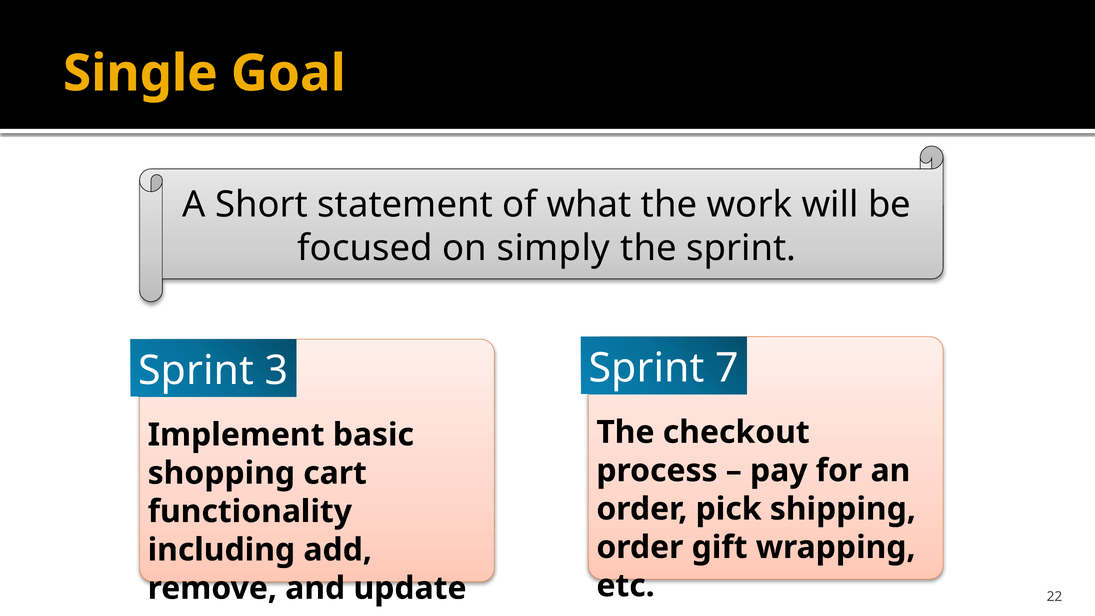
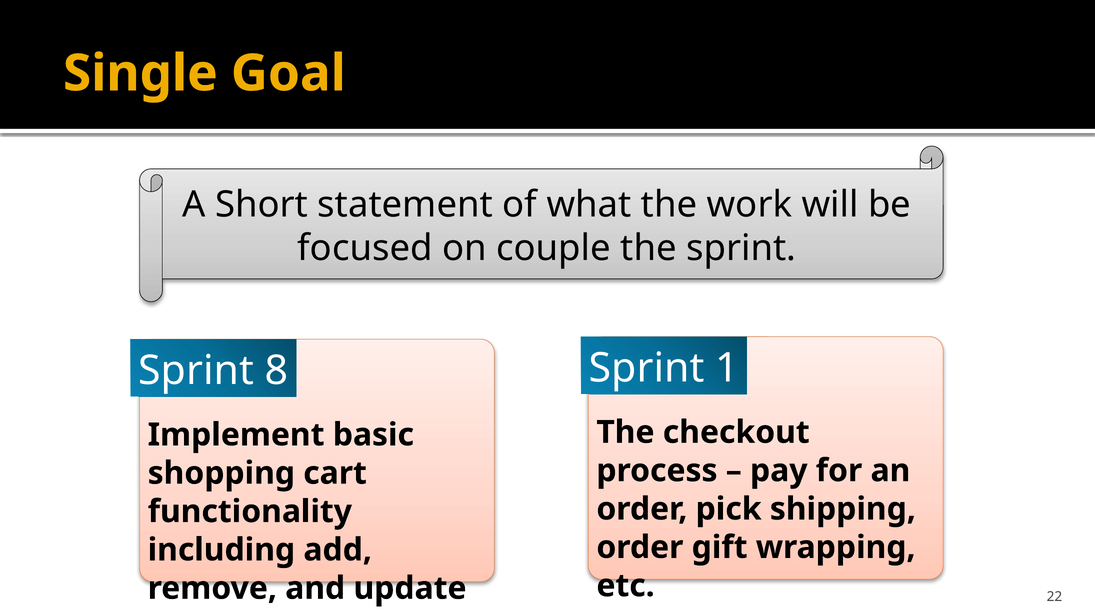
simply: simply -> couple
7: 7 -> 1
3: 3 -> 8
